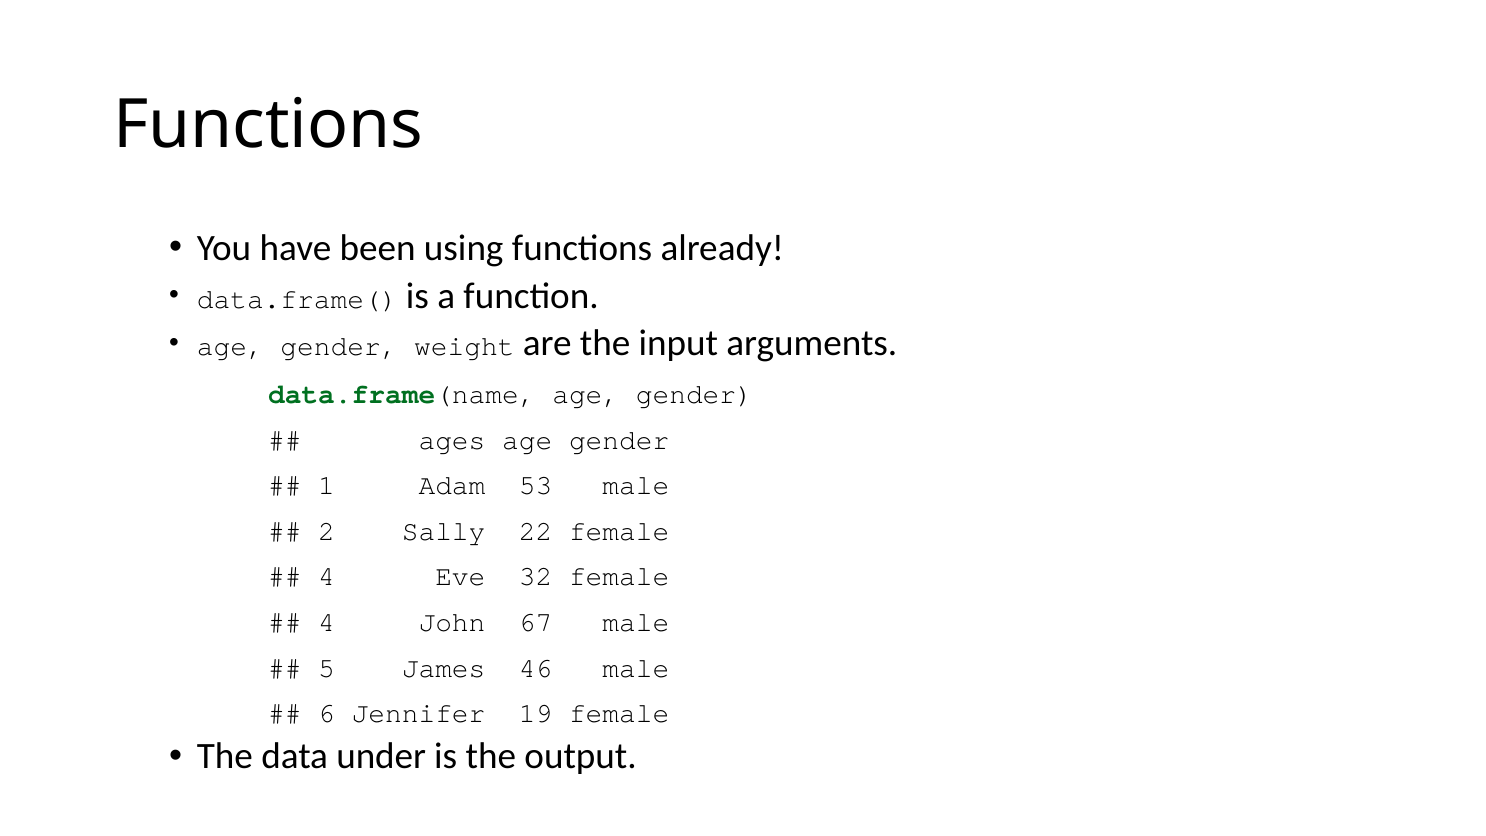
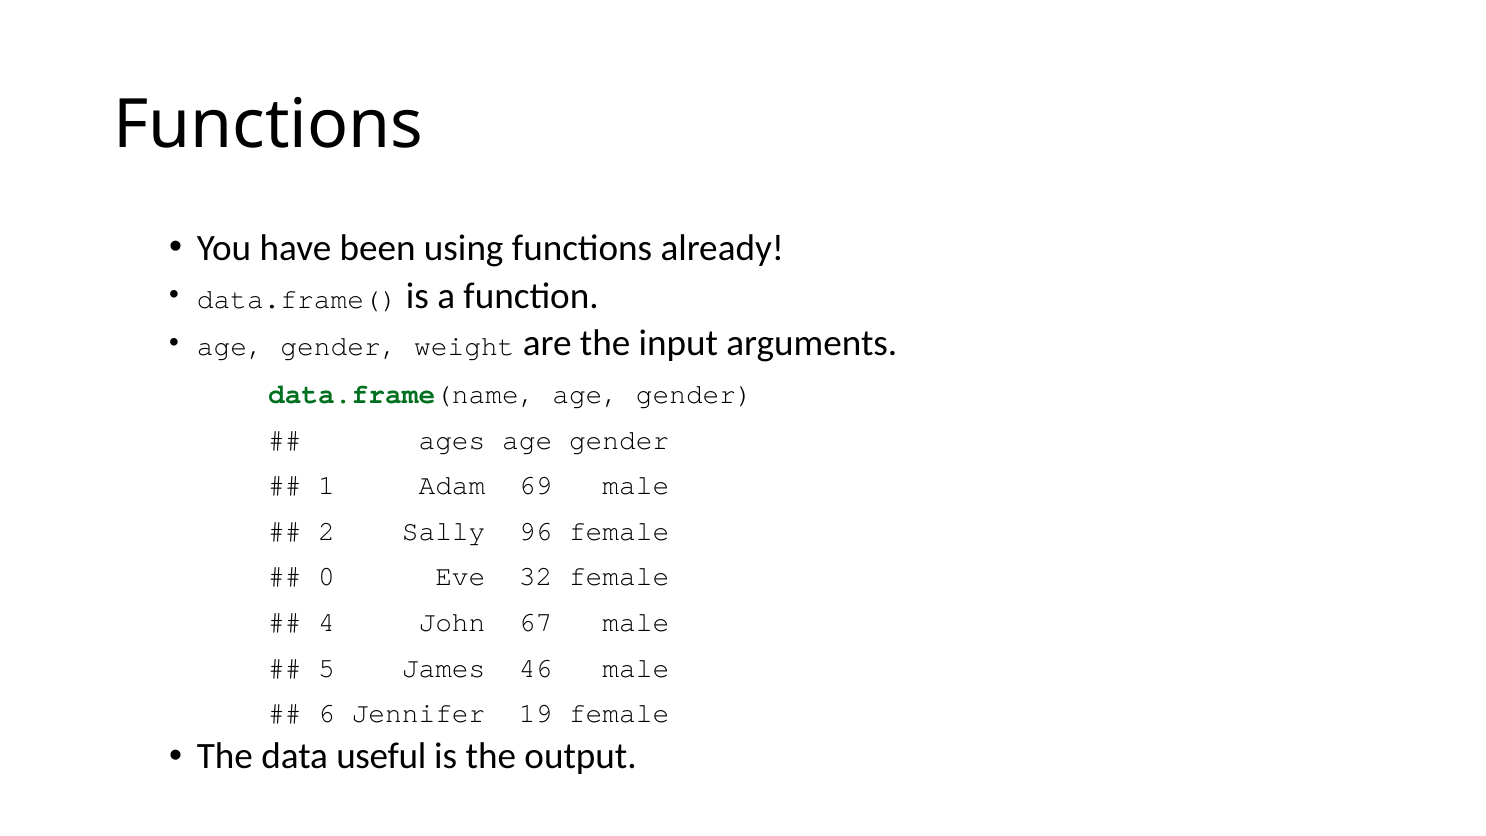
53: 53 -> 69
22: 22 -> 96
4 at (327, 577): 4 -> 0
under: under -> useful
